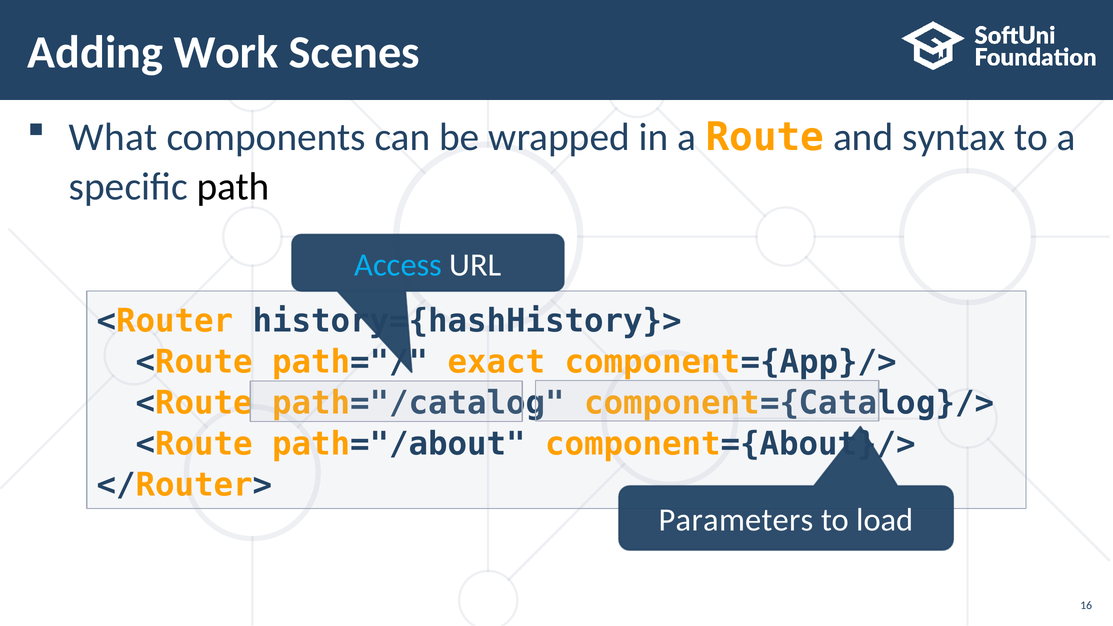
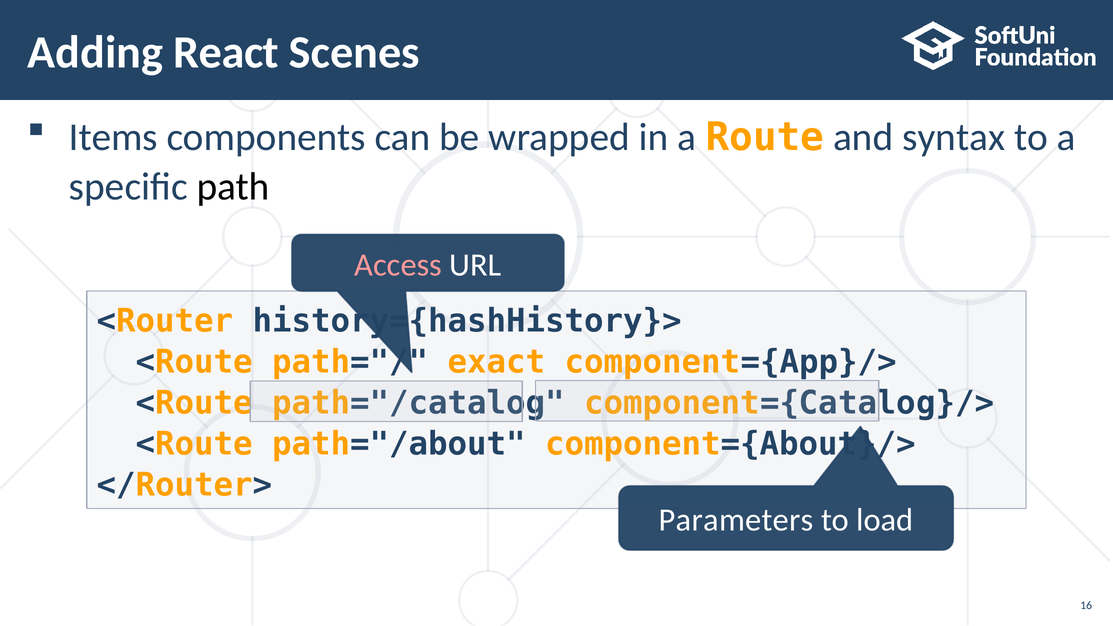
Work: Work -> React
What: What -> Items
Access colour: light blue -> pink
